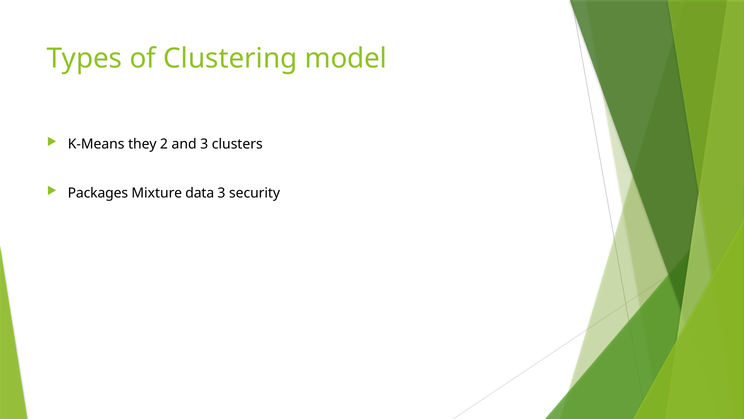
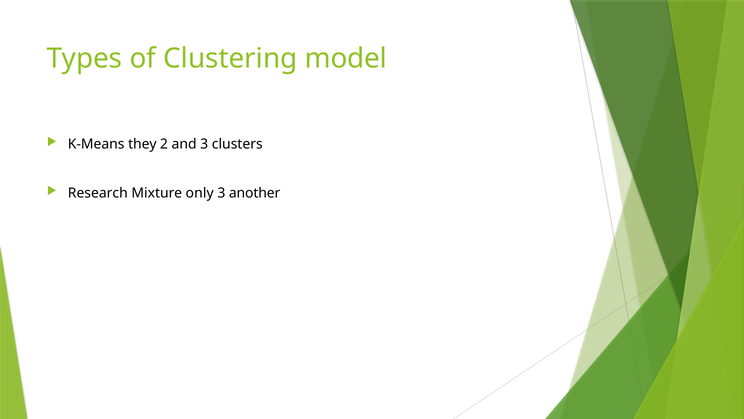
Packages: Packages -> Research
data: data -> only
security: security -> another
